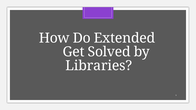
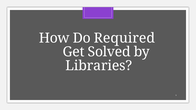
Extended: Extended -> Required
